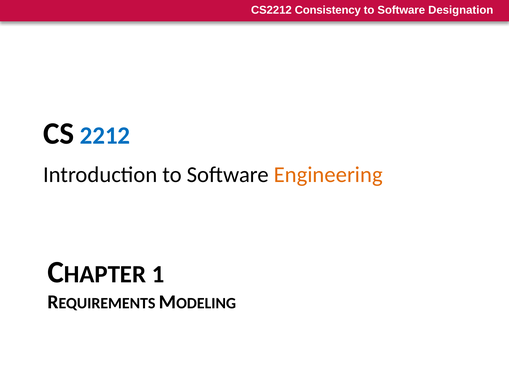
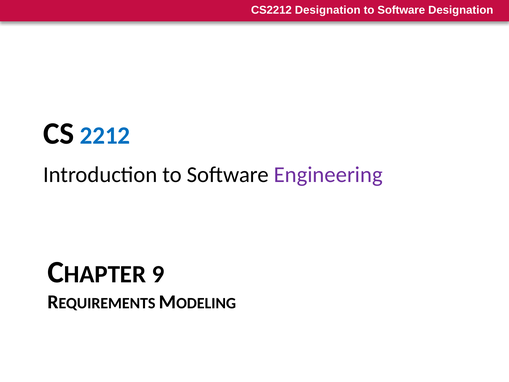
Consistency at (328, 10): Consistency -> Designation
Engineering colour: orange -> purple
1: 1 -> 9
